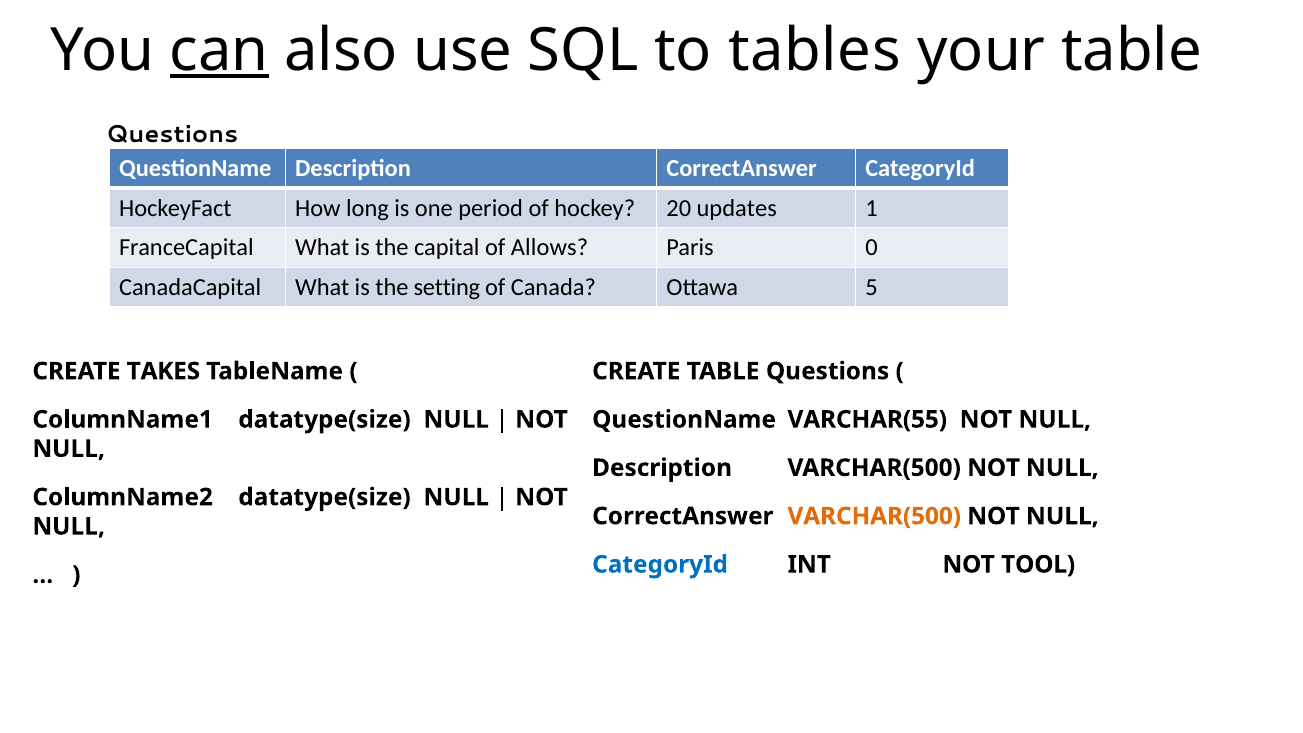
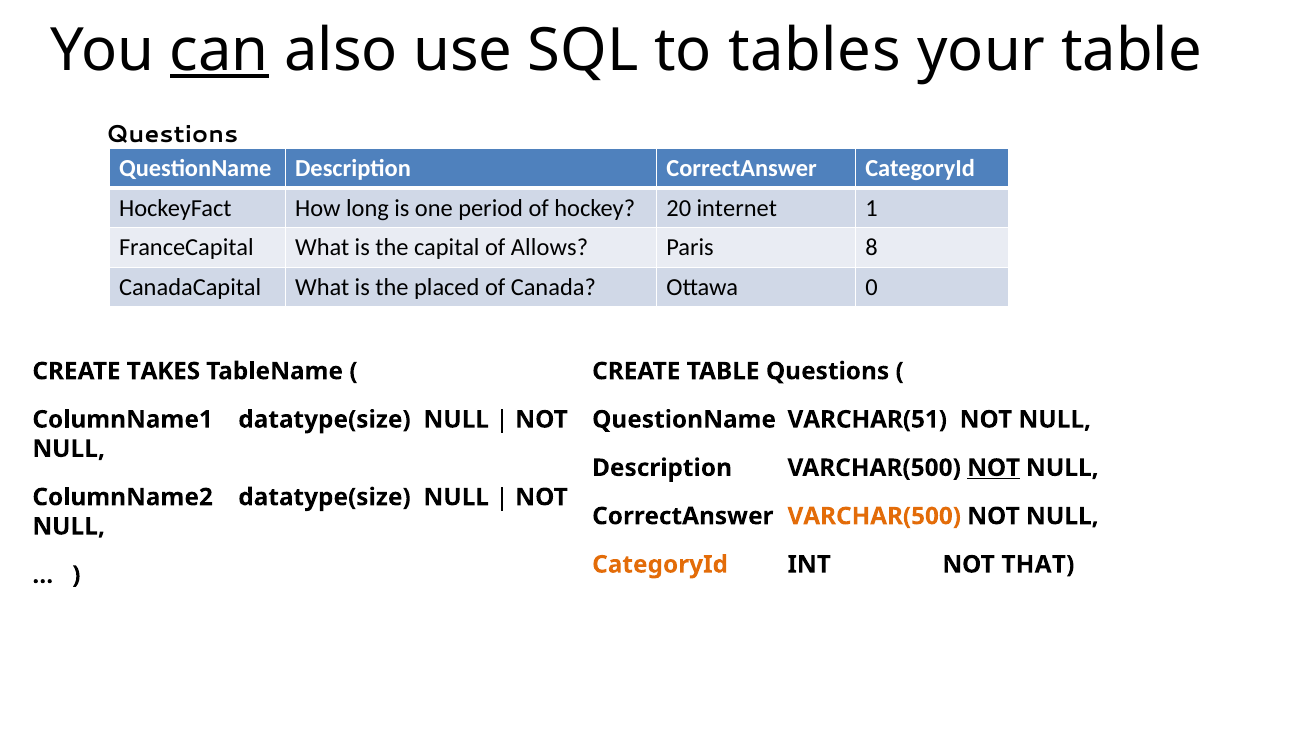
updates: updates -> internet
0: 0 -> 8
setting: setting -> placed
5: 5 -> 0
VARCHAR(55: VARCHAR(55 -> VARCHAR(51
NOT at (994, 468) underline: none -> present
CategoryId at (660, 564) colour: blue -> orange
TOOL: TOOL -> THAT
